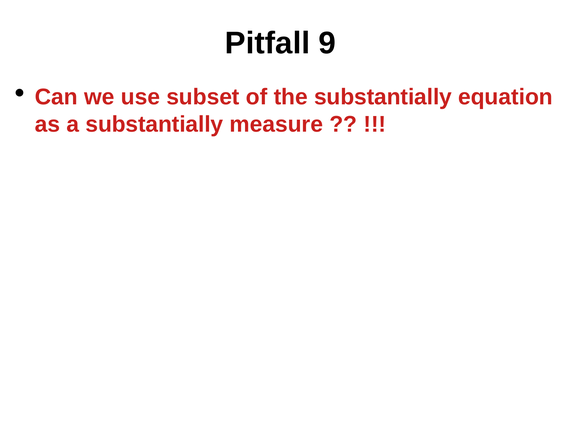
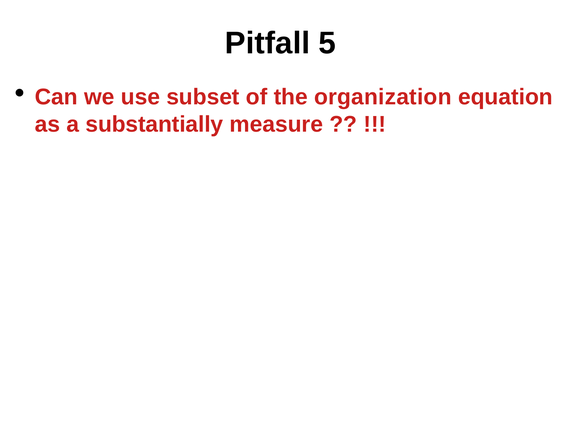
9: 9 -> 5
the substantially: substantially -> organization
